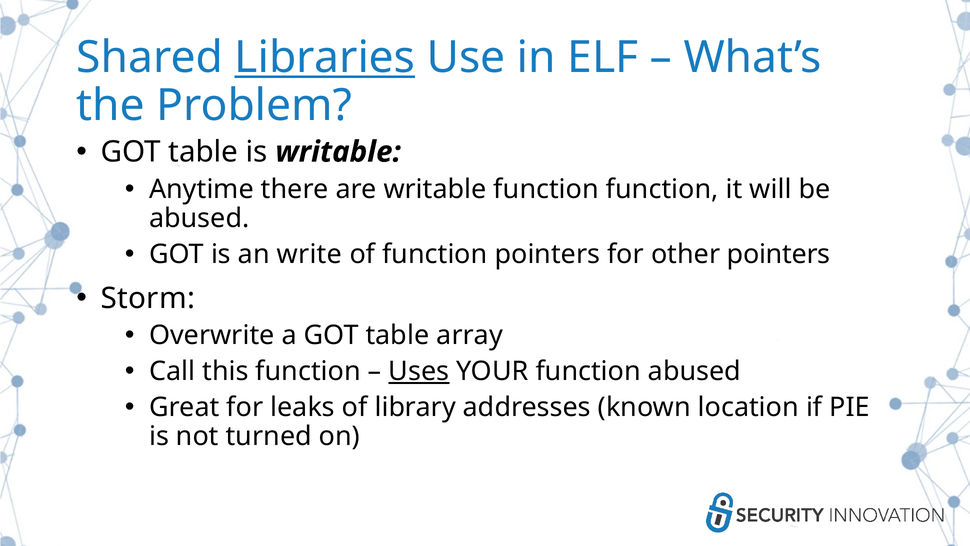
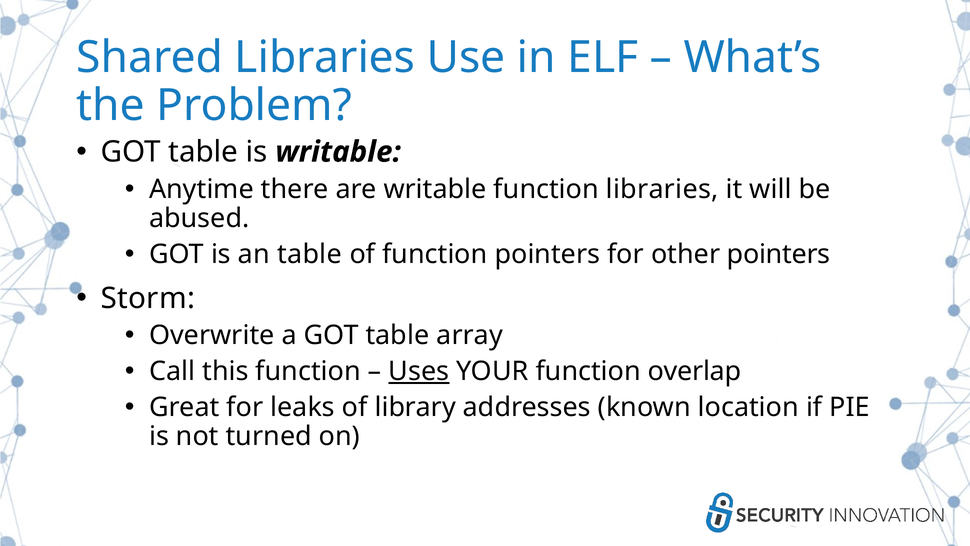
Libraries at (325, 58) underline: present -> none
function function: function -> libraries
an write: write -> table
function abused: abused -> overlap
